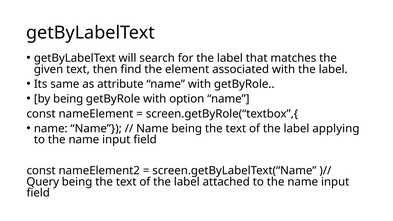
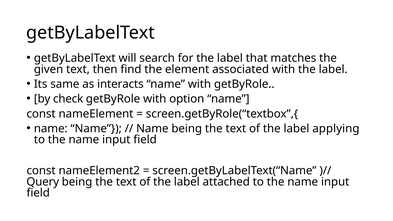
attribute: attribute -> interacts
by being: being -> check
